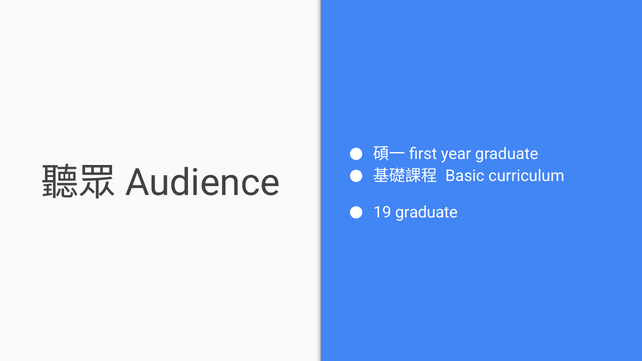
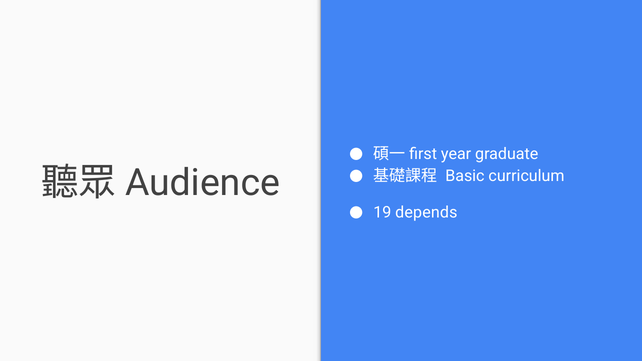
19 graduate: graduate -> depends
